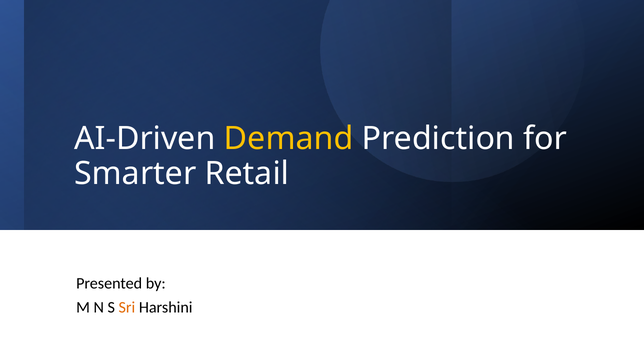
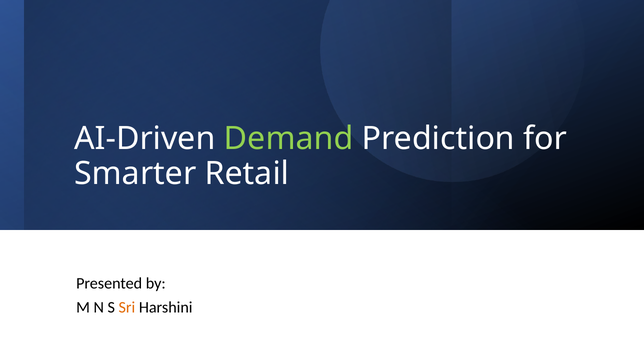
Demand colour: yellow -> light green
